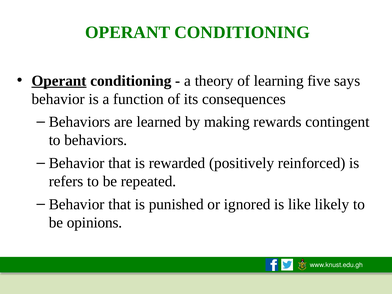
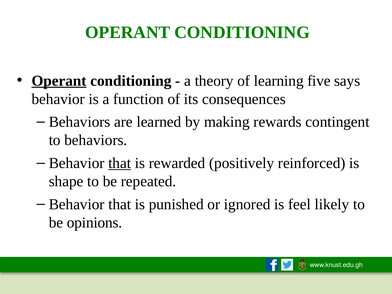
that at (120, 163) underline: none -> present
refers: refers -> shape
like: like -> feel
